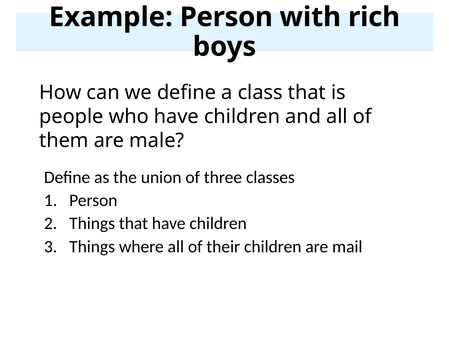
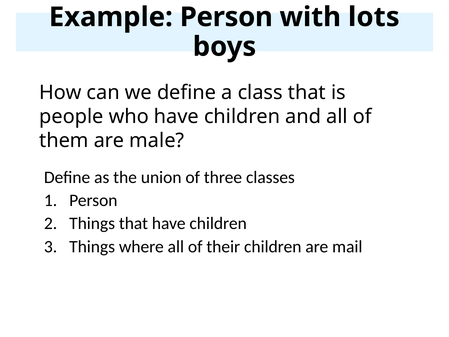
rich: rich -> lots
